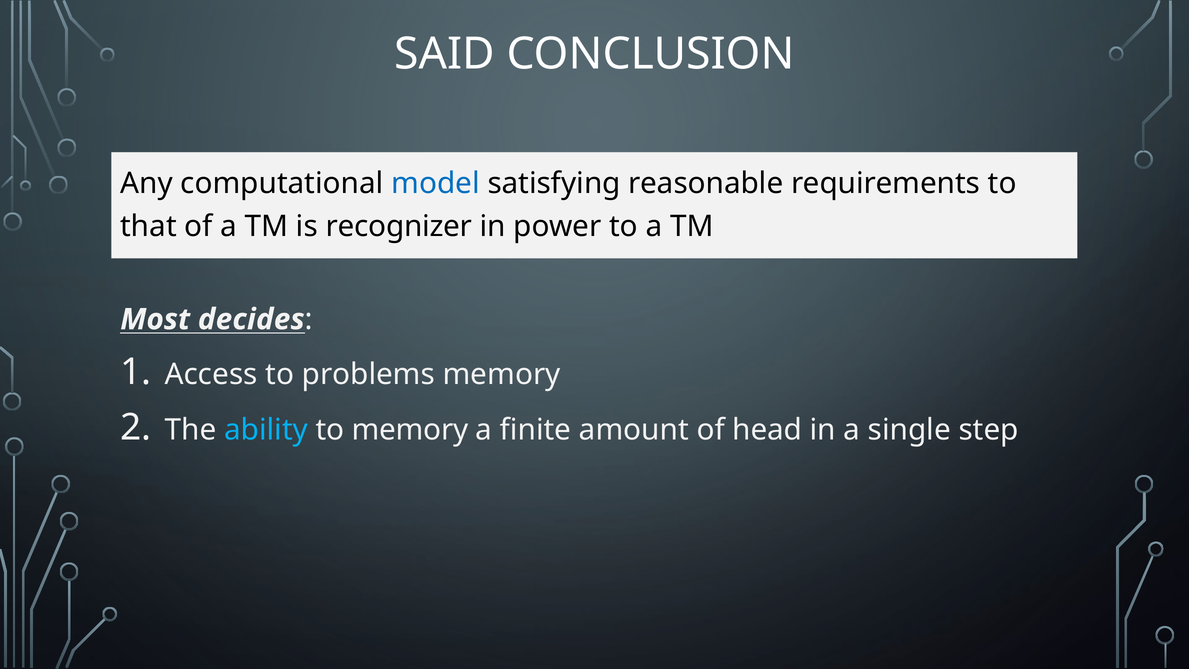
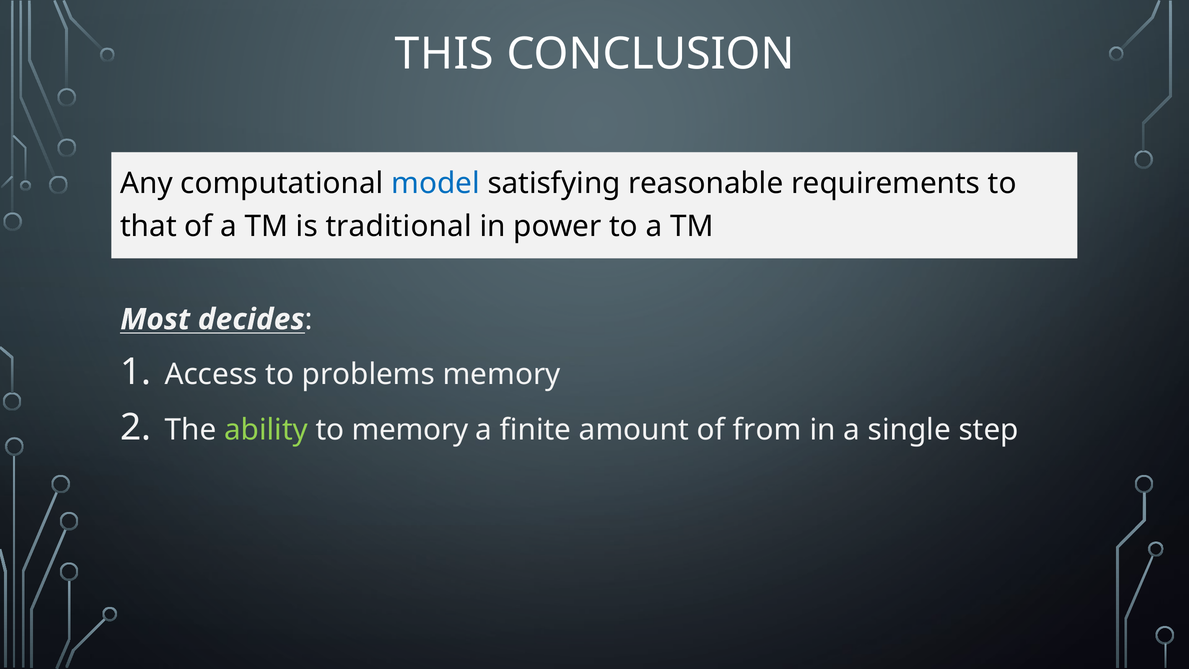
SAID: SAID -> THIS
recognizer: recognizer -> traditional
ability colour: light blue -> light green
head: head -> from
